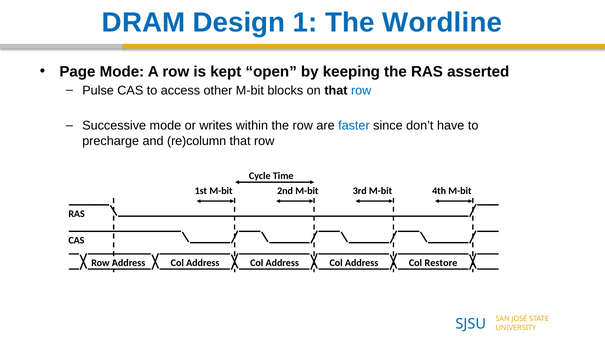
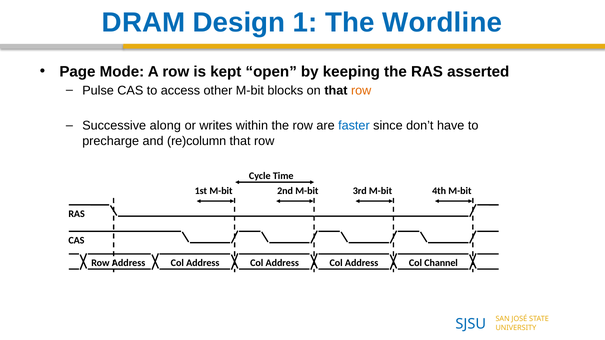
row at (361, 91) colour: blue -> orange
Successive mode: mode -> along
Restore: Restore -> Channel
